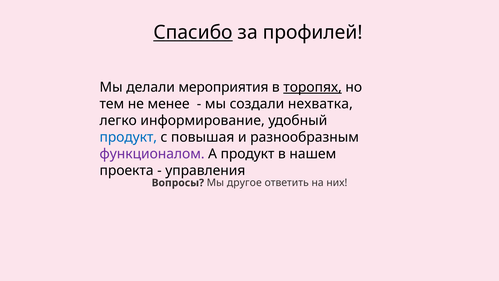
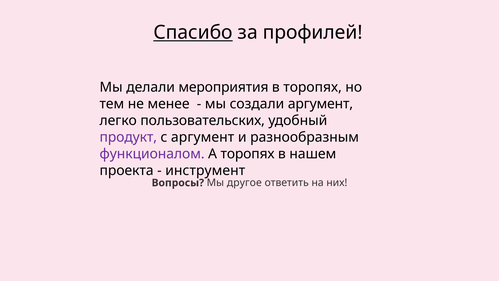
торопях at (313, 87) underline: present -> none
создали нехватка: нехватка -> аргумент
информирование: информирование -> пользовательских
продукт at (128, 137) colour: blue -> purple
с повышая: повышая -> аргумент
А продукт: продукт -> торопях
управления: управления -> инструмент
